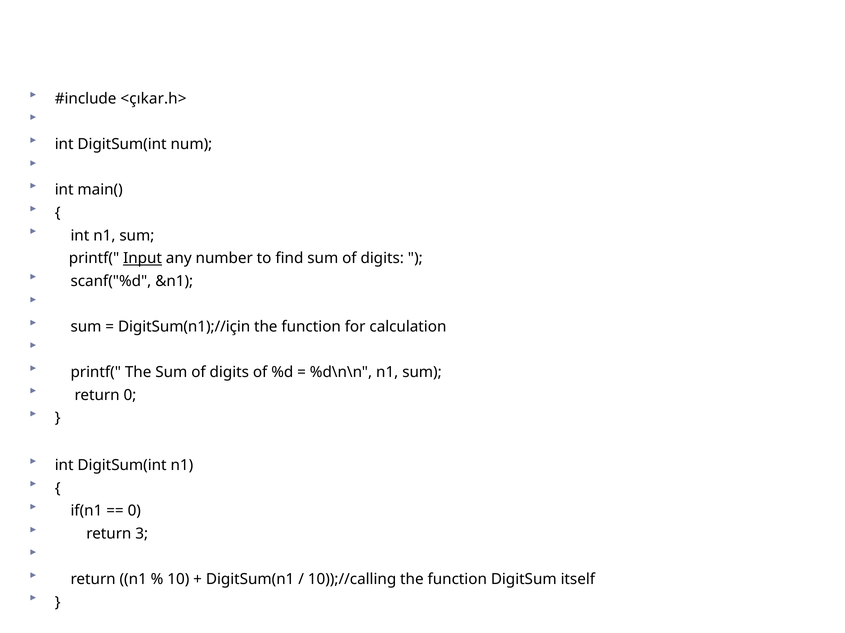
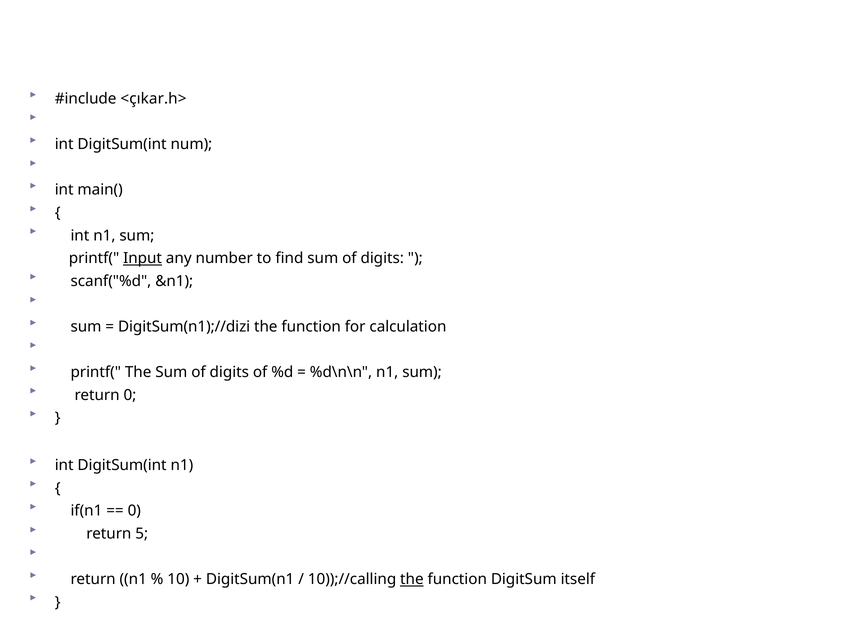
DigitSum(n1);//için: DigitSum(n1);//için -> DigitSum(n1);//dizi
3: 3 -> 5
the at (412, 580) underline: none -> present
